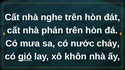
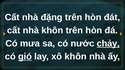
nghe: nghe -> đặng
nhà phán: phán -> khôn
chảy underline: none -> present
